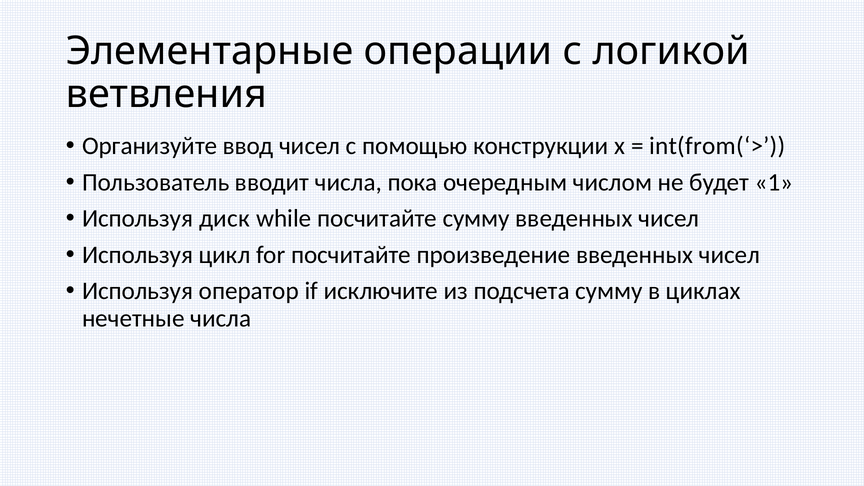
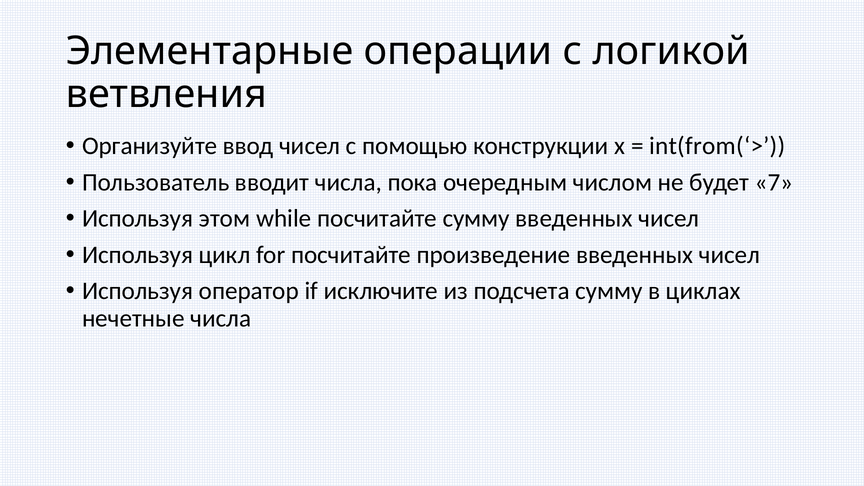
1: 1 -> 7
диск: диск -> этом
